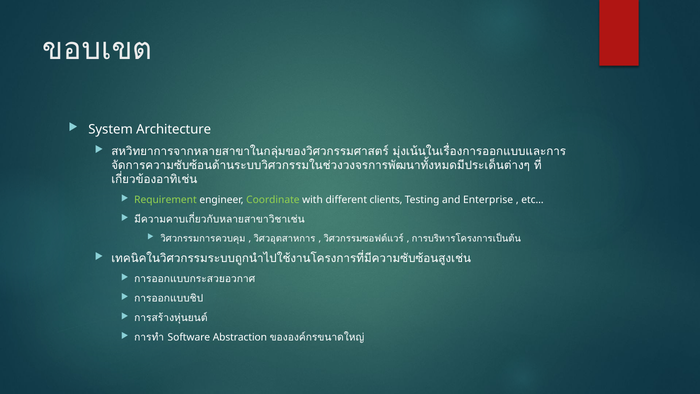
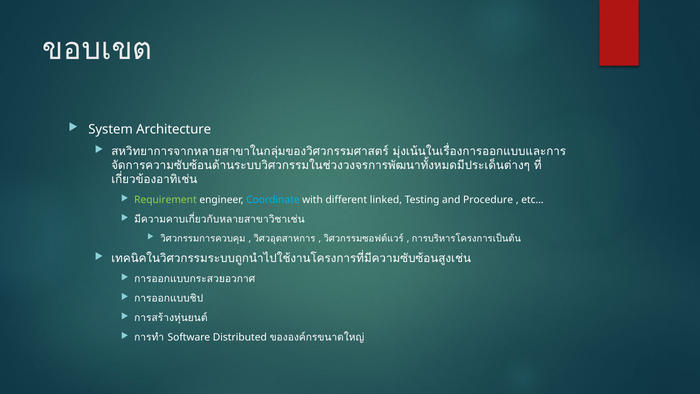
Coordinate colour: light green -> light blue
clients: clients -> linked
Enterprise: Enterprise -> Procedure
Abstraction: Abstraction -> Distributed
